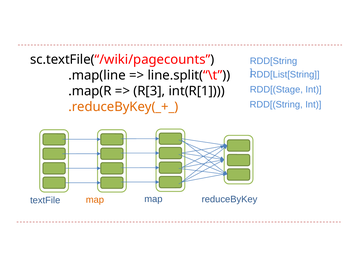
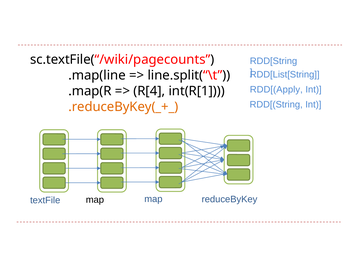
RDD[(Stage: RDD[(Stage -> RDD[(Apply
R[3: R[3 -> R[4
map at (95, 200) colour: orange -> black
